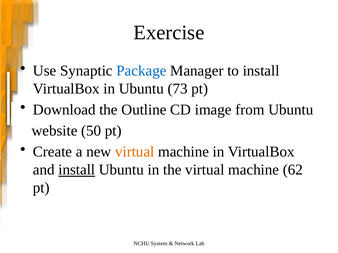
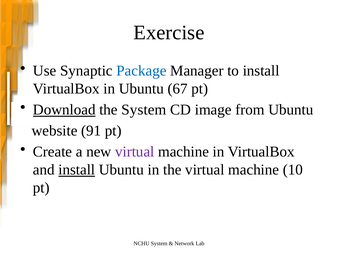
73: 73 -> 67
Download underline: none -> present
the Outline: Outline -> System
50: 50 -> 91
virtual at (135, 152) colour: orange -> purple
62: 62 -> 10
